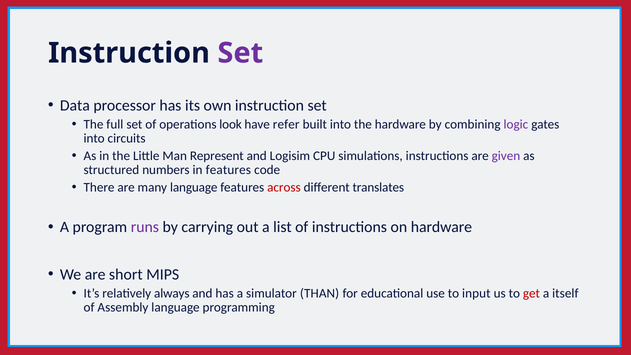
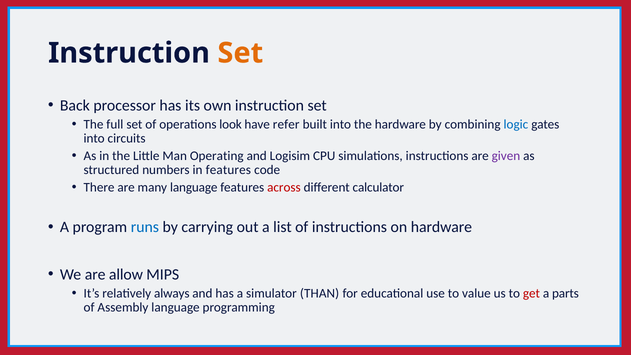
Set at (240, 53) colour: purple -> orange
Data: Data -> Back
logic colour: purple -> blue
Represent: Represent -> Operating
translates: translates -> calculator
runs colour: purple -> blue
short: short -> allow
input: input -> value
itself: itself -> parts
